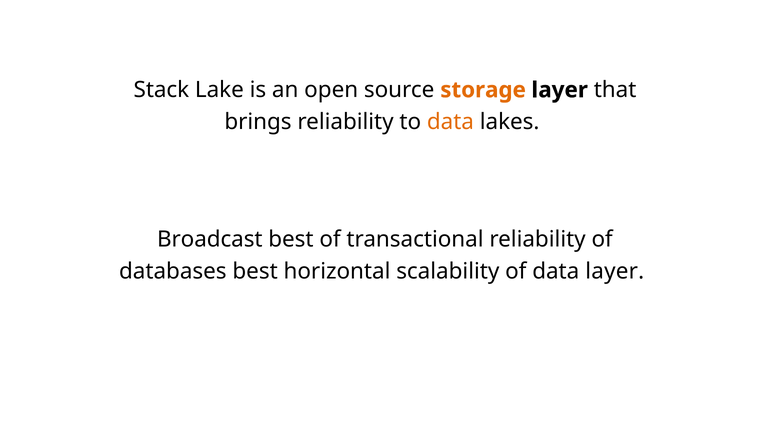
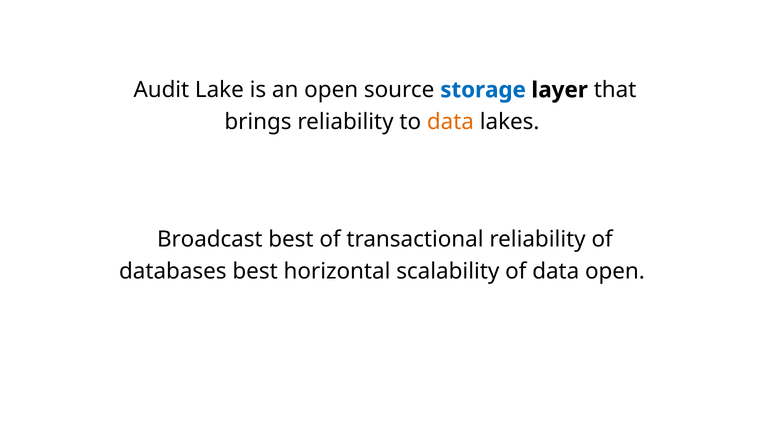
Stack: Stack -> Audit
storage colour: orange -> blue
data layer: layer -> open
